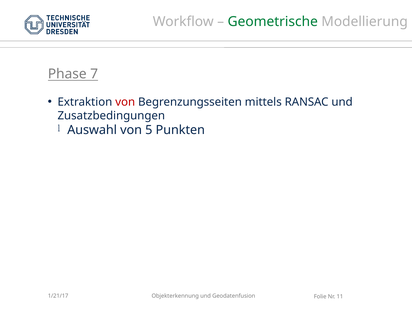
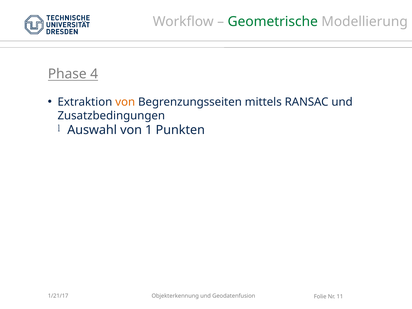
7: 7 -> 4
von at (125, 102) colour: red -> orange
5: 5 -> 1
